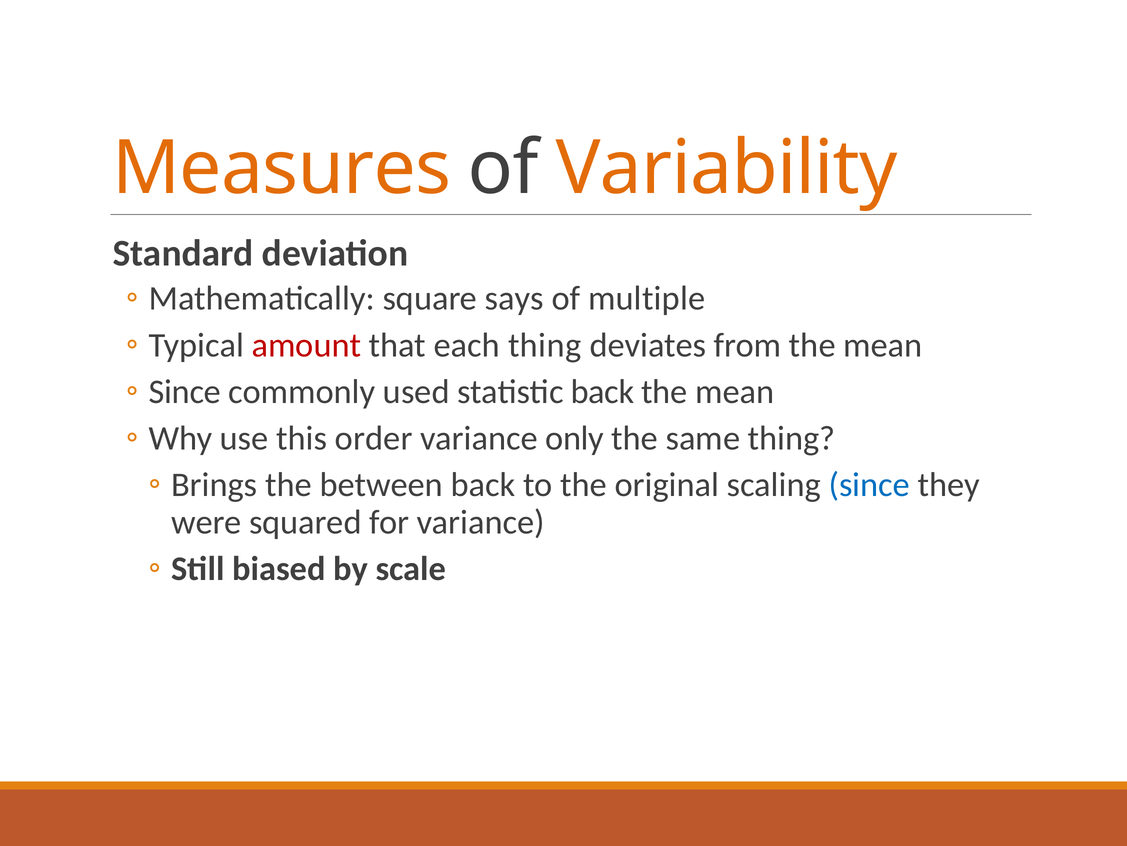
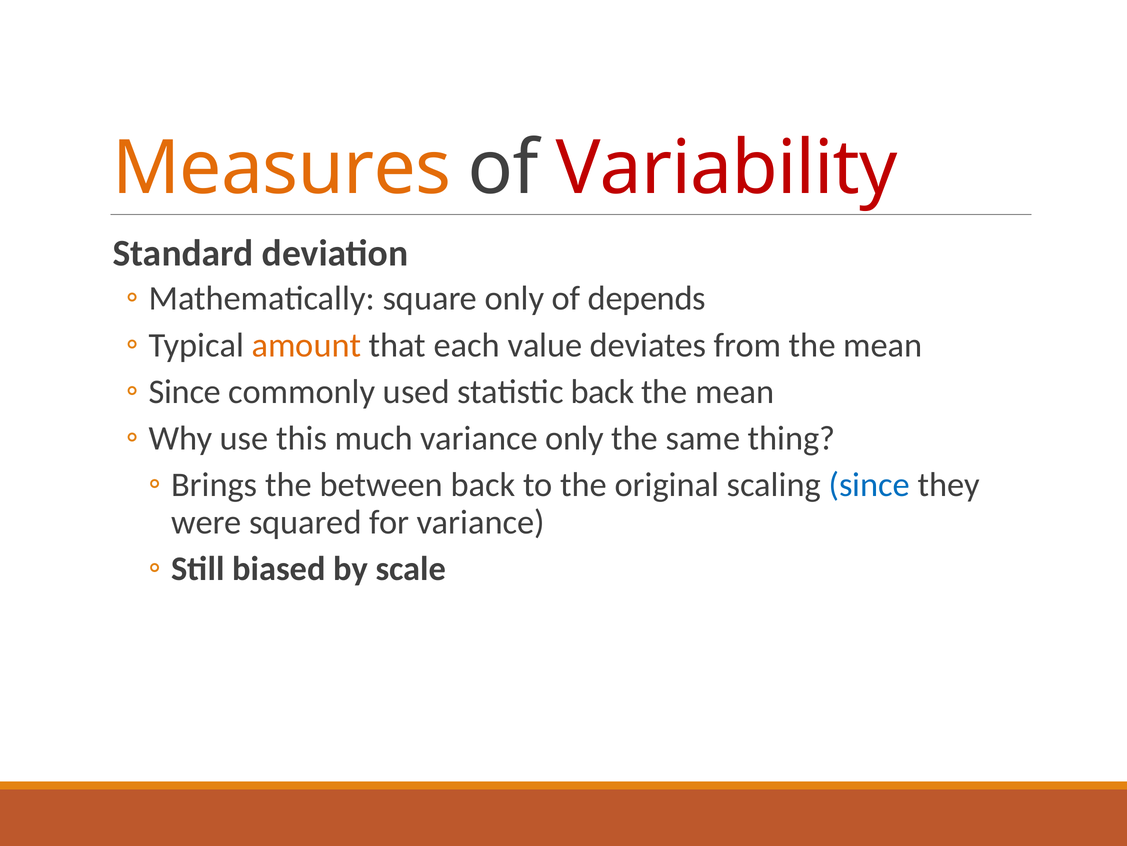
Variability colour: orange -> red
square says: says -> only
multiple: multiple -> depends
amount colour: red -> orange
each thing: thing -> value
order: order -> much
